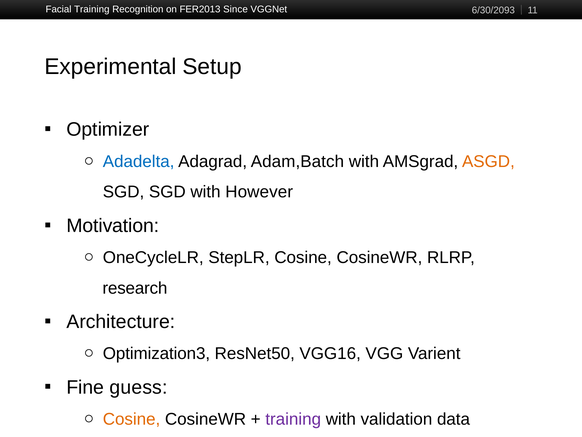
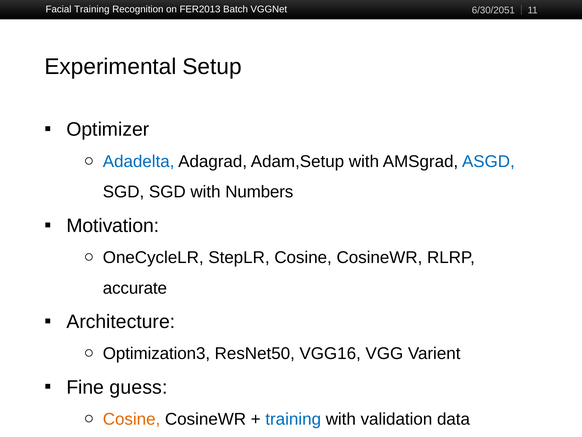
Since: Since -> Batch
6/30/2093: 6/30/2093 -> 6/30/2051
Adam,Batch: Adam,Batch -> Adam,Setup
ASGD colour: orange -> blue
However: However -> Numbers
research: research -> accurate
training at (293, 419) colour: purple -> blue
